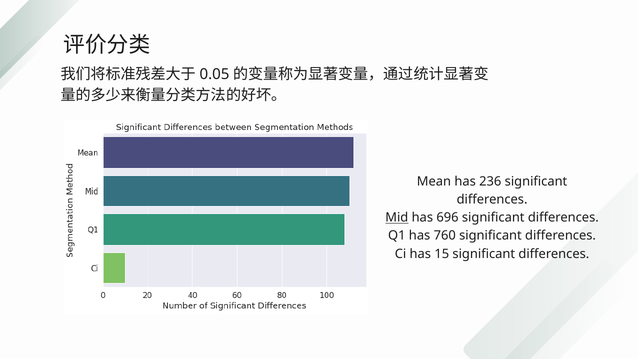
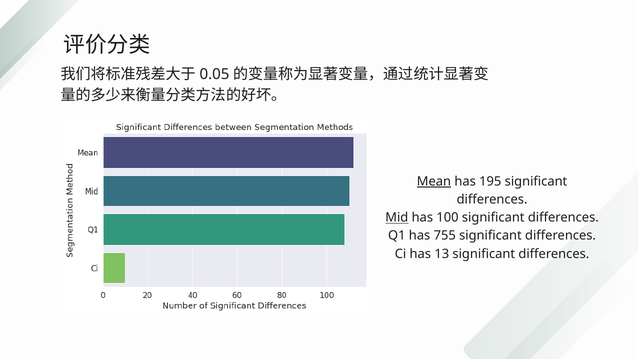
Mean underline: none -> present
236: 236 -> 195
696: 696 -> 100
760: 760 -> 755
15: 15 -> 13
